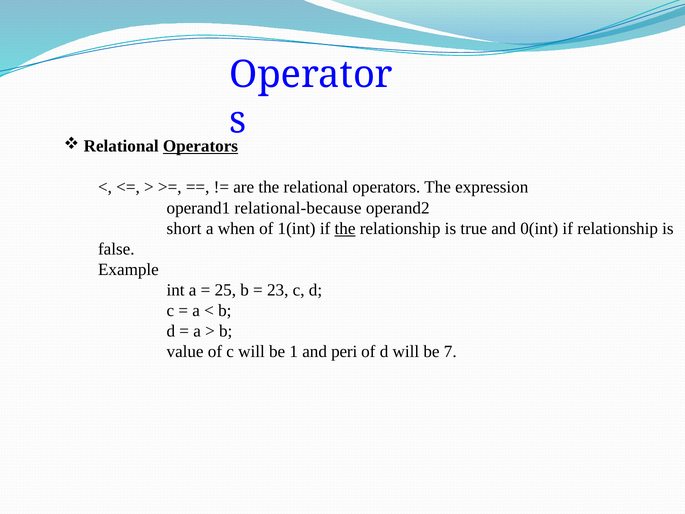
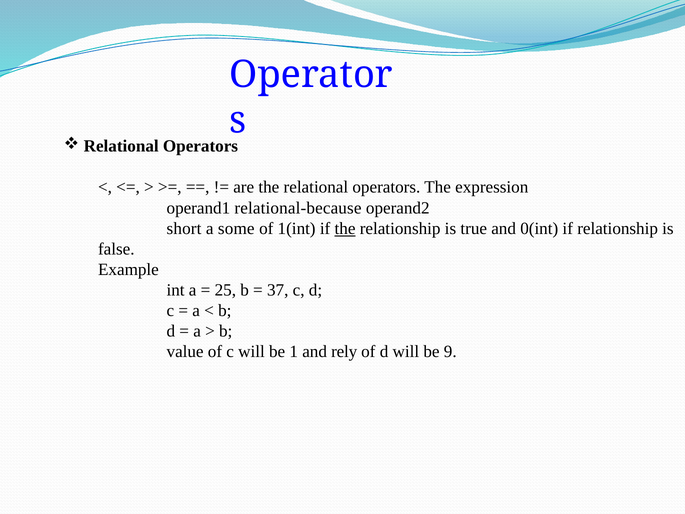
Operators at (200, 146) underline: present -> none
when: when -> some
23: 23 -> 37
peri: peri -> rely
7: 7 -> 9
